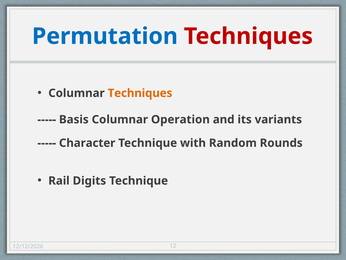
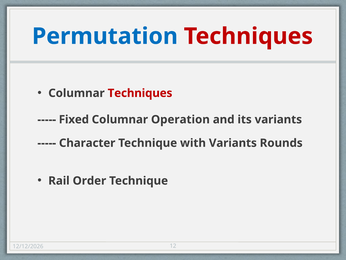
Techniques at (140, 93) colour: orange -> red
Basis: Basis -> Fixed
with Random: Random -> Variants
Digits: Digits -> Order
